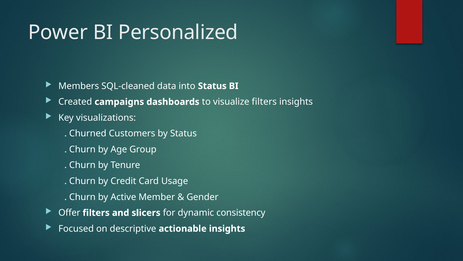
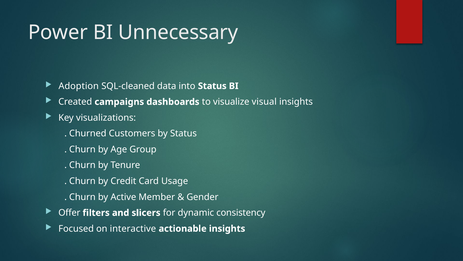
Personalized: Personalized -> Unnecessary
Members: Members -> Adoption
visualize filters: filters -> visual
descriptive: descriptive -> interactive
